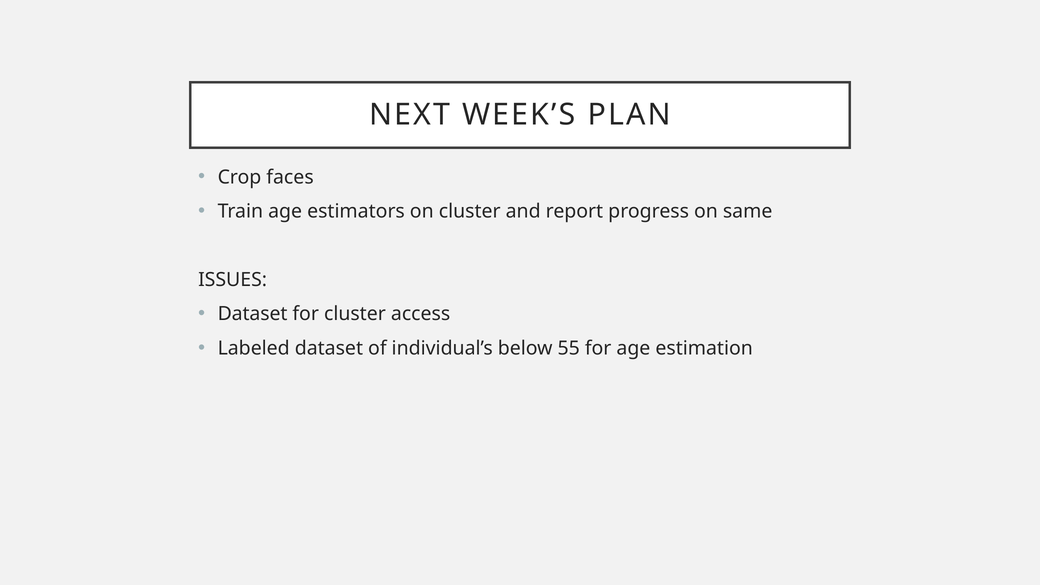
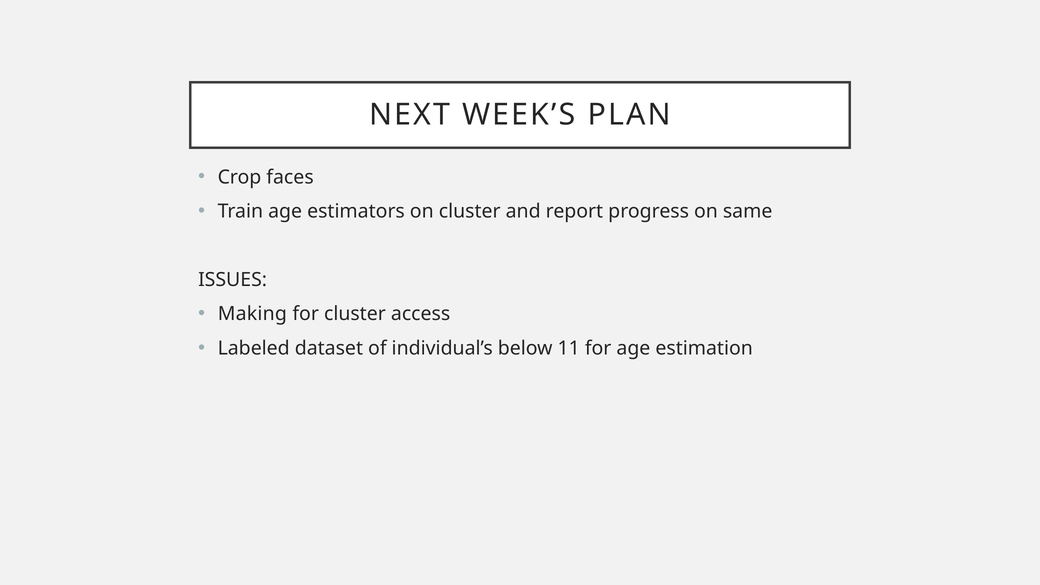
Dataset at (253, 314): Dataset -> Making
55: 55 -> 11
